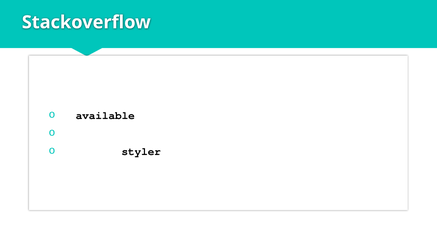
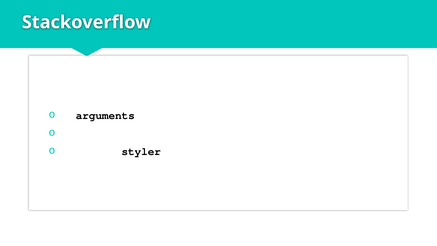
available: available -> arguments
